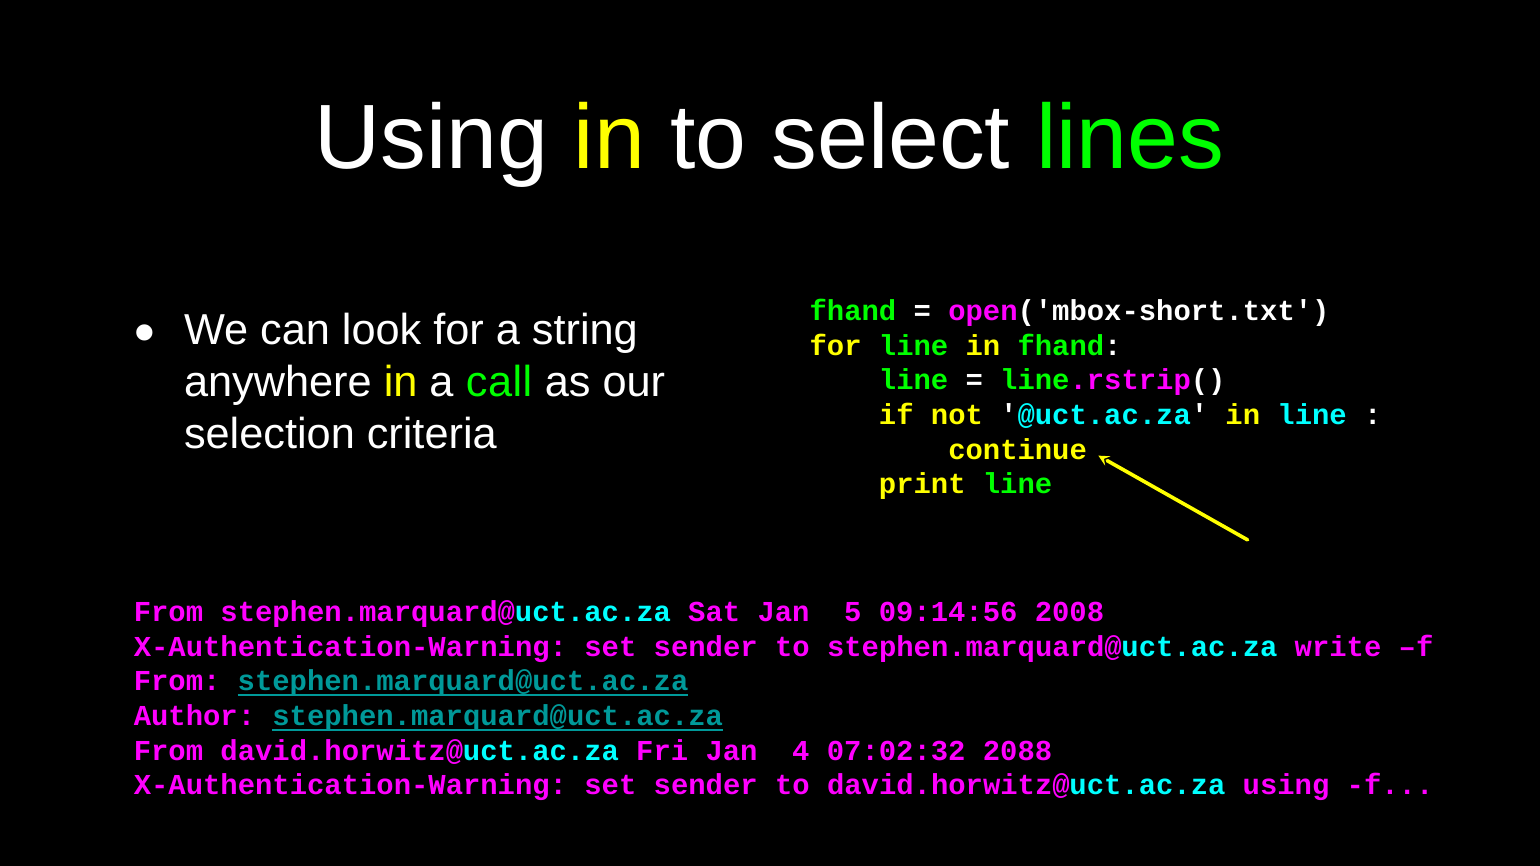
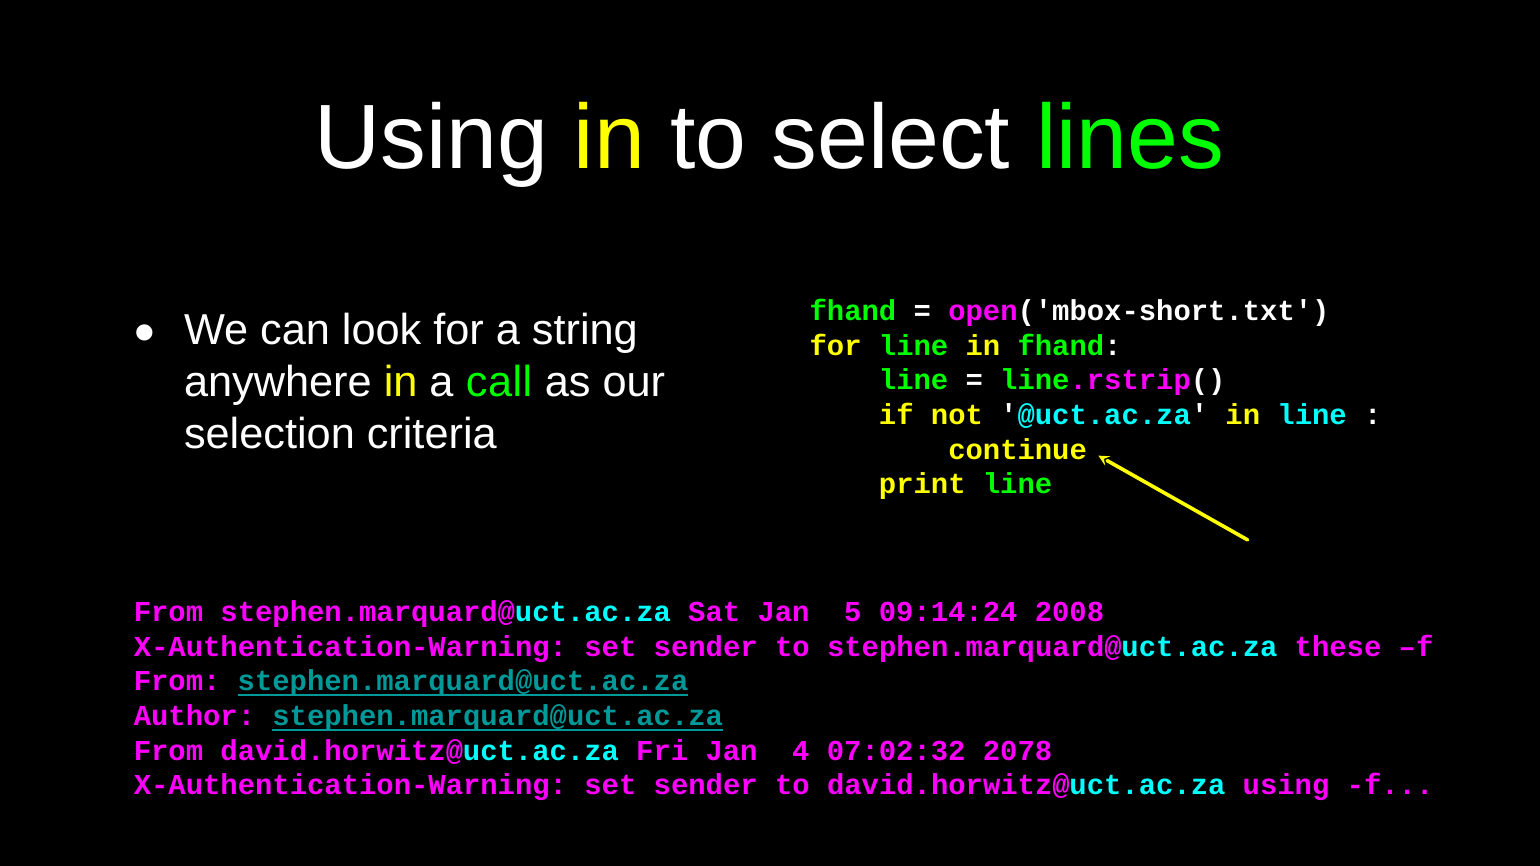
09:14:56: 09:14:56 -> 09:14:24
write: write -> these
2088: 2088 -> 2078
